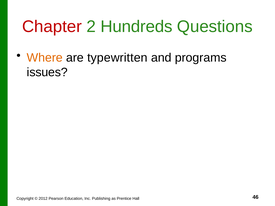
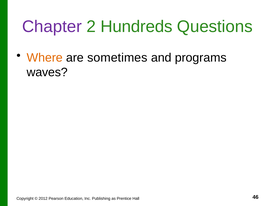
Chapter colour: red -> purple
typewritten: typewritten -> sometimes
issues: issues -> waves
